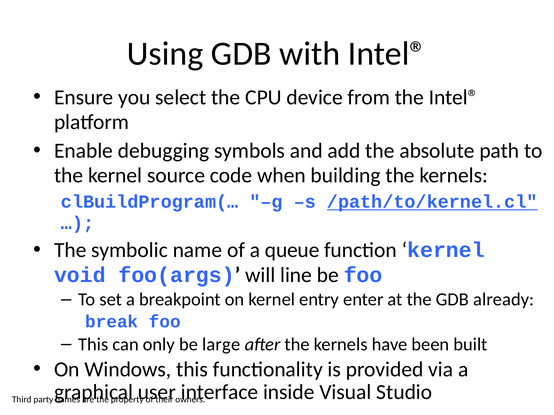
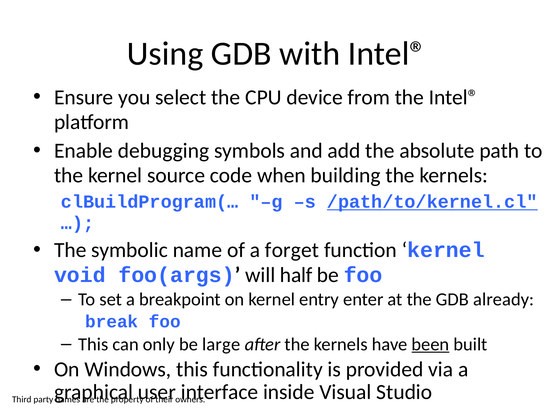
queue: queue -> forget
line: line -> half
been underline: none -> present
